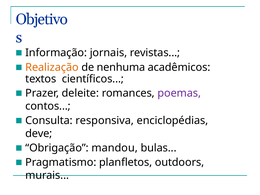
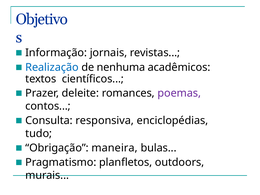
Realização colour: orange -> blue
deve: deve -> tudo
mandou: mandou -> maneira
